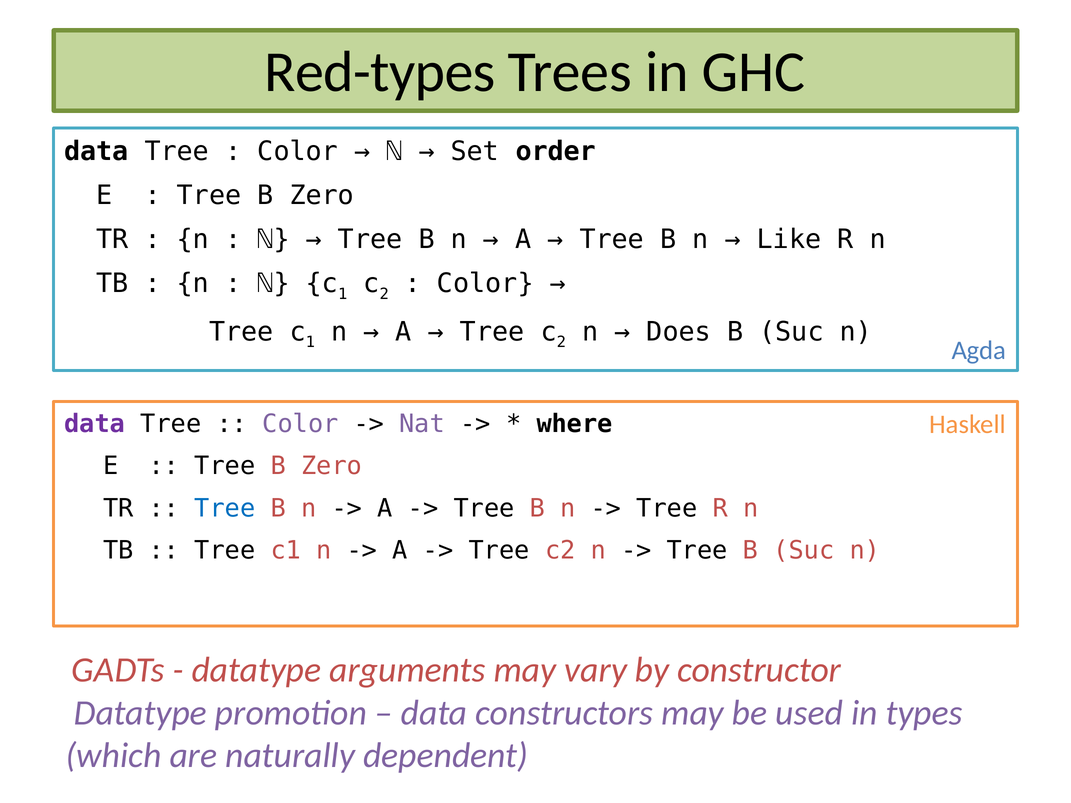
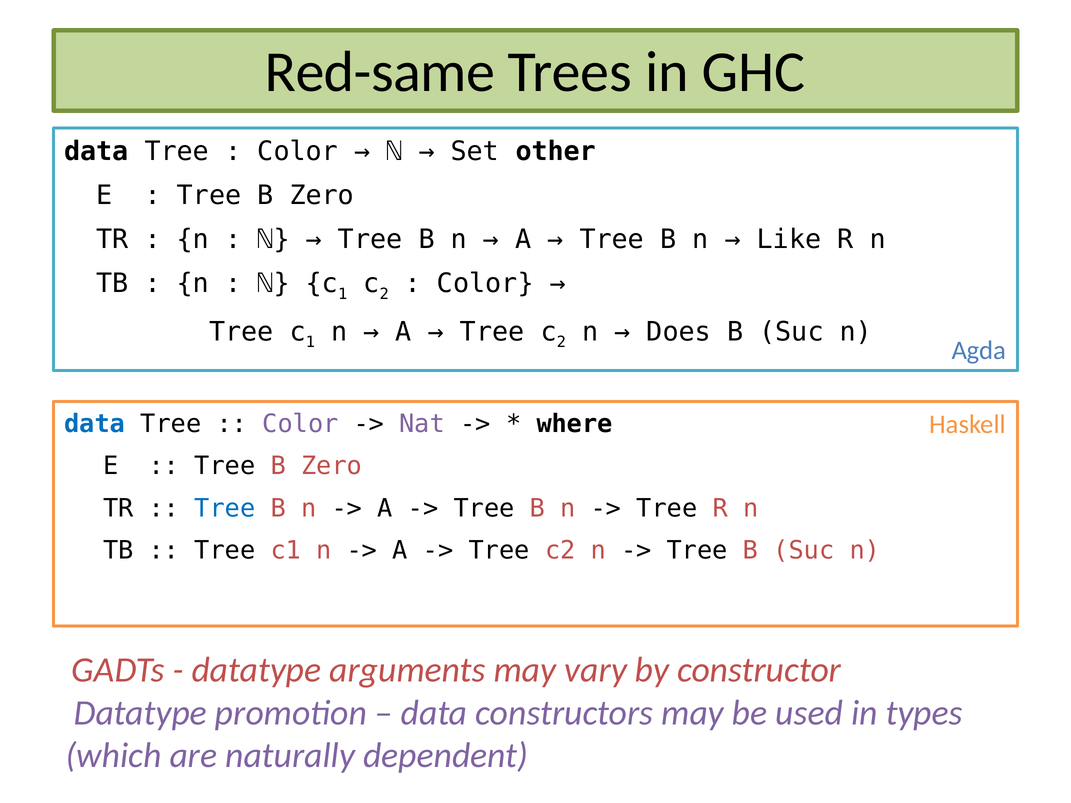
Red-types: Red-types -> Red-same
order: order -> other
data at (95, 424) colour: purple -> blue
